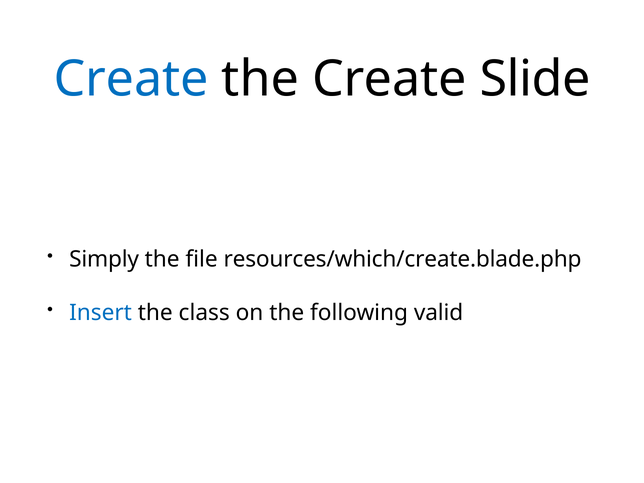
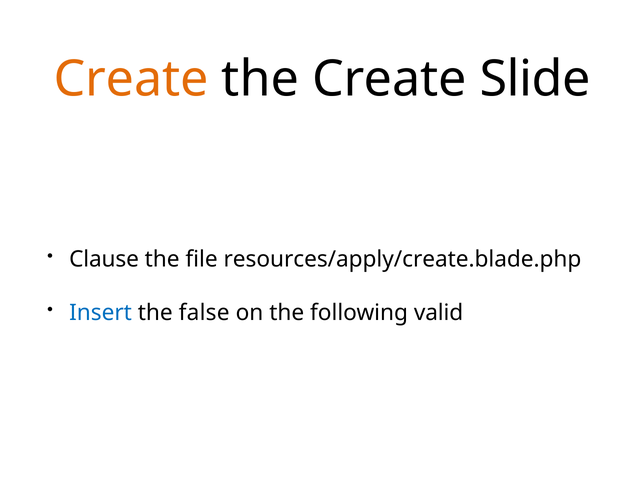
Create at (131, 79) colour: blue -> orange
Simply: Simply -> Clause
resources/which/create.blade.php: resources/which/create.blade.php -> resources/apply/create.blade.php
class: class -> false
